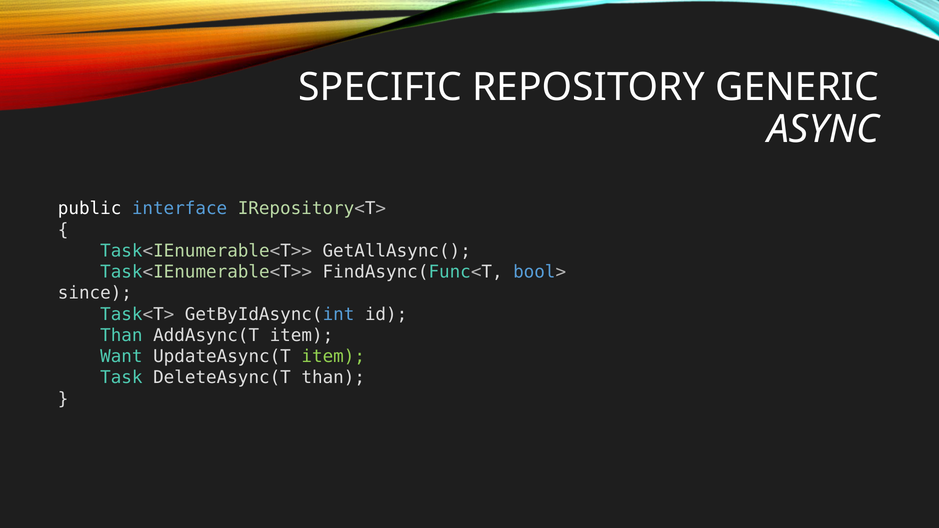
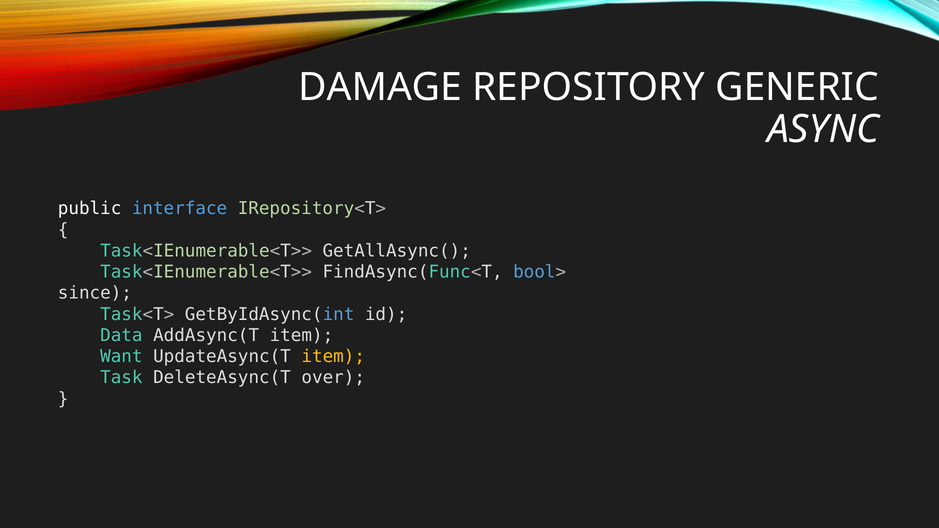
SPECIFIC: SPECIFIC -> DAMAGE
Than at (121, 335): Than -> Data
item at (333, 357) colour: light green -> yellow
DeleteAsync(T than: than -> over
